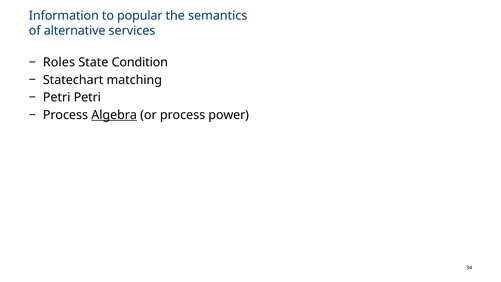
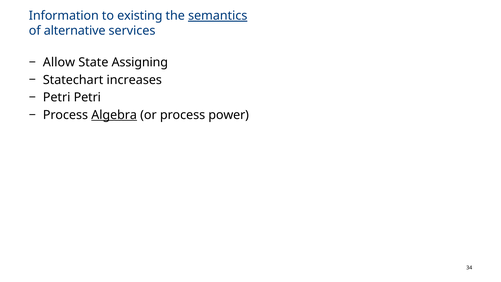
popular: popular -> existing
semantics underline: none -> present
Roles: Roles -> Allow
Condition: Condition -> Assigning
matching: matching -> increases
